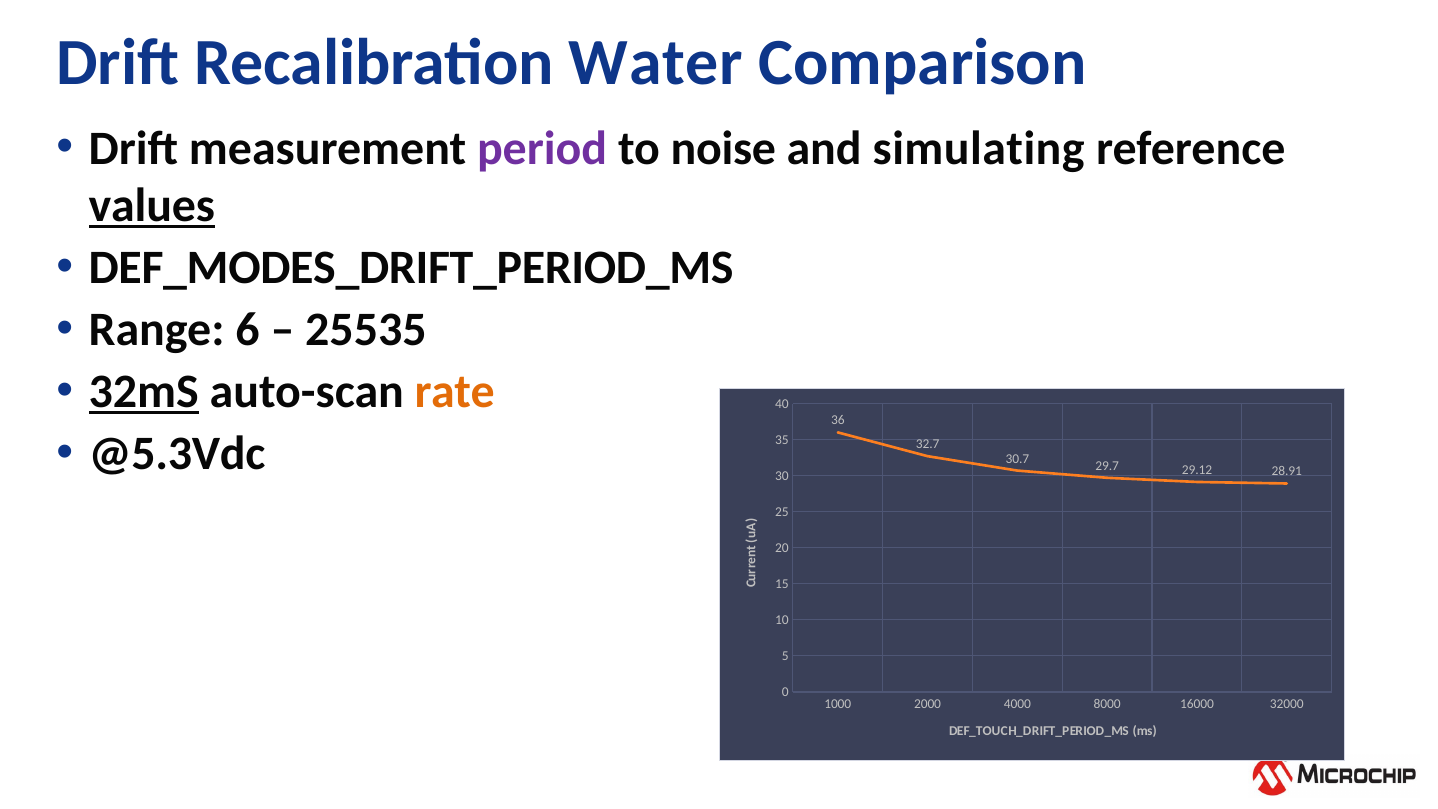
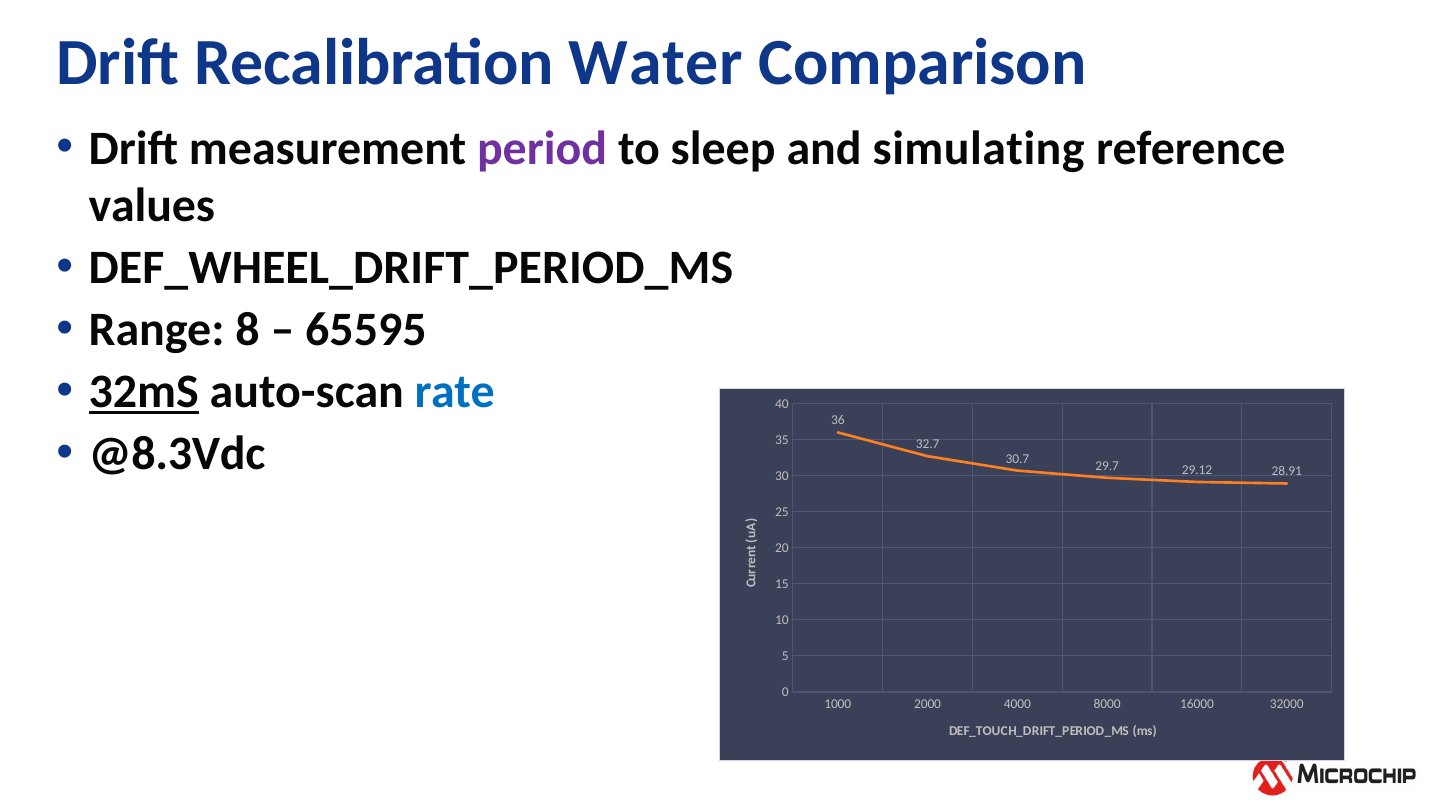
noise: noise -> sleep
values underline: present -> none
DEF_MODES_DRIFT_PERIOD_MS: DEF_MODES_DRIFT_PERIOD_MS -> DEF_WHEEL_DRIFT_PERIOD_MS
6: 6 -> 8
25535: 25535 -> 65595
rate colour: orange -> blue
@5.3Vdc: @5.3Vdc -> @8.3Vdc
